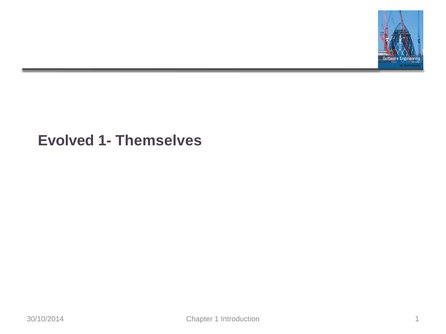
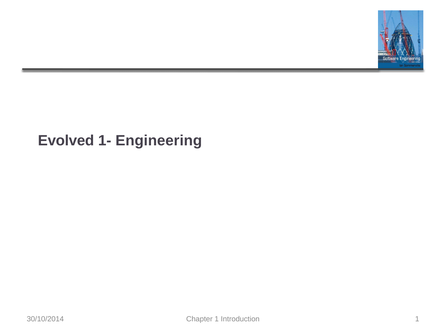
Themselves: Themselves -> Engineering
